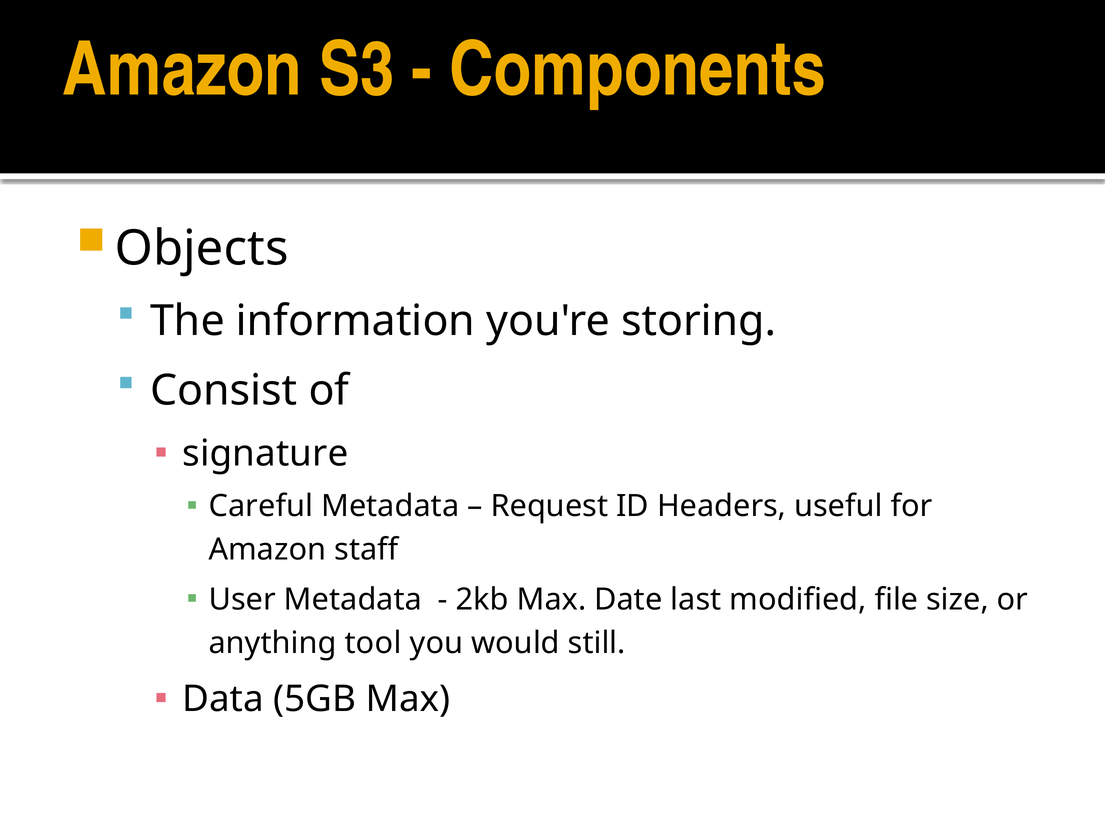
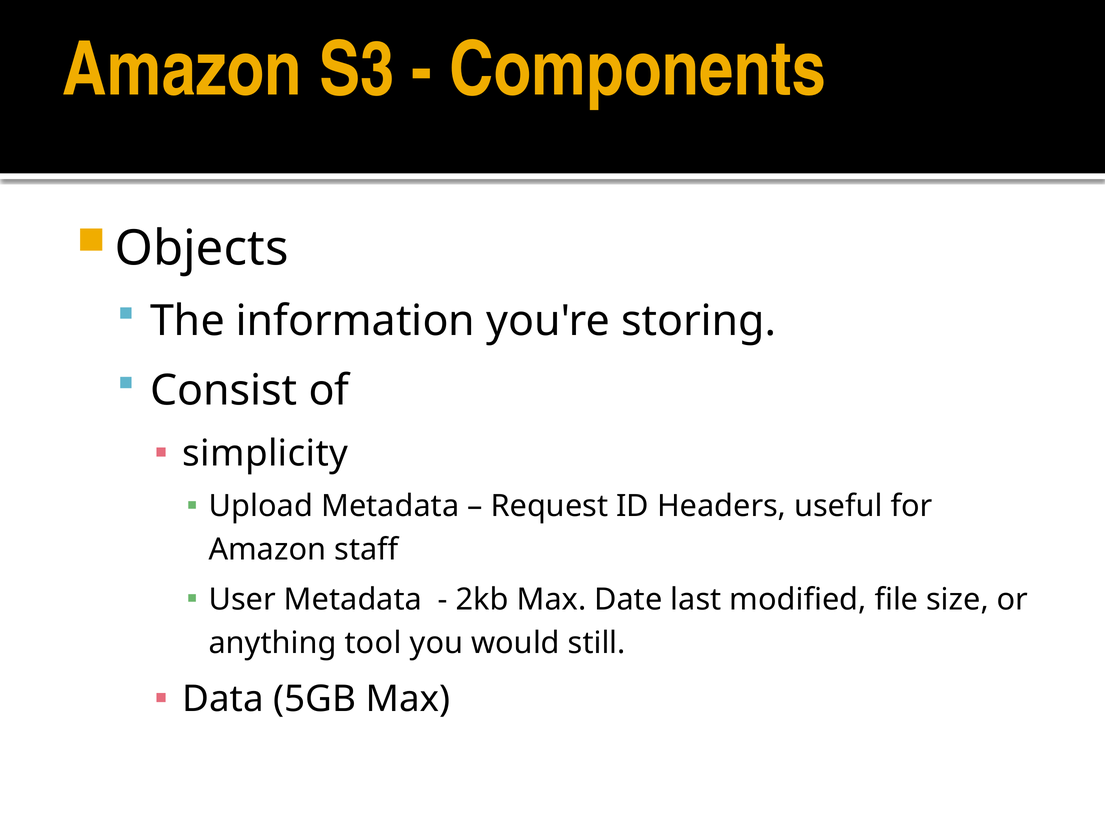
signature: signature -> simplicity
Careful: Careful -> Upload
